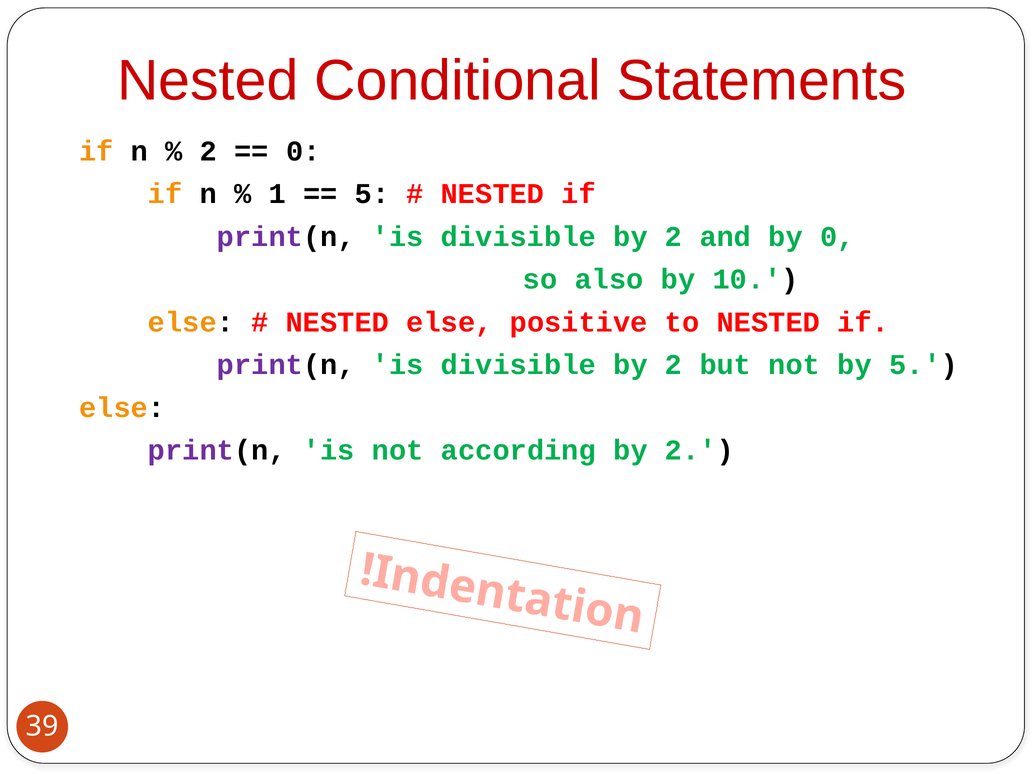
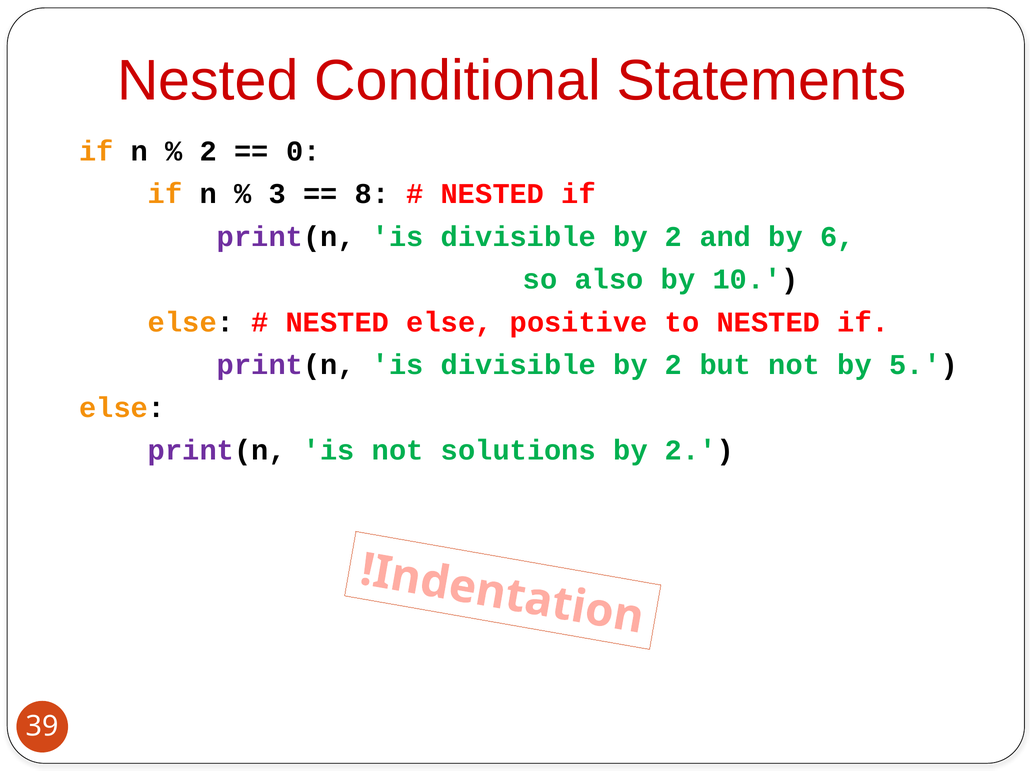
1: 1 -> 3
5 at (372, 194): 5 -> 8
by 0: 0 -> 6
according: according -> solutions
